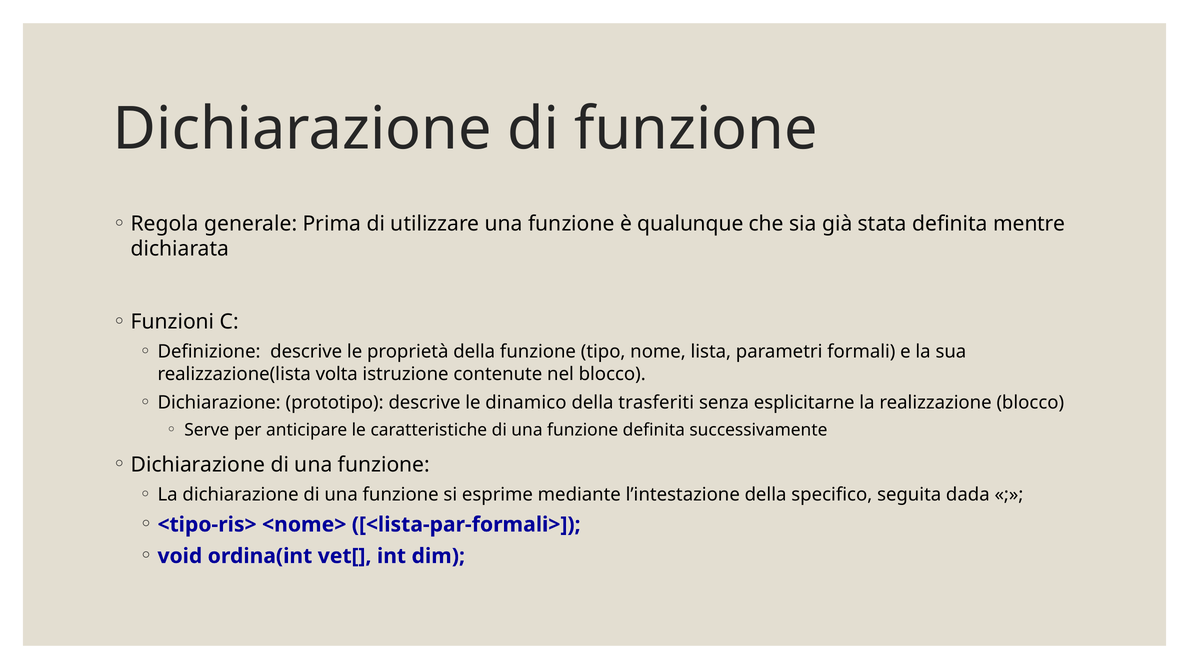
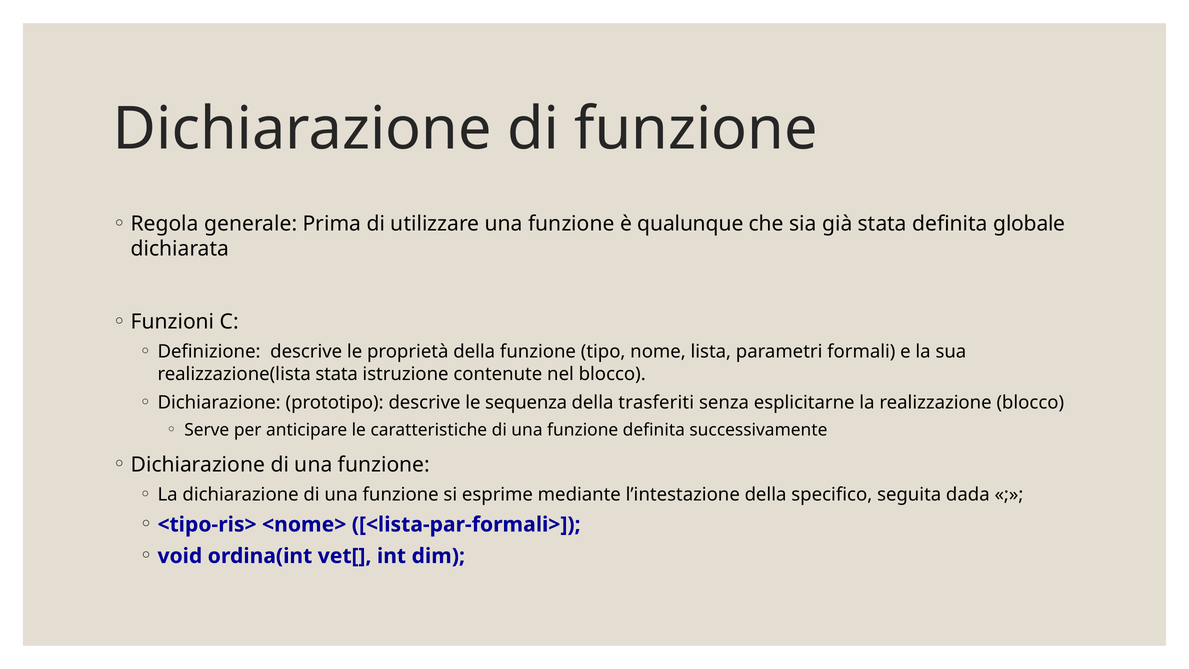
mentre: mentre -> globale
realizzazione(lista volta: volta -> stata
dinamico: dinamico -> sequenza
